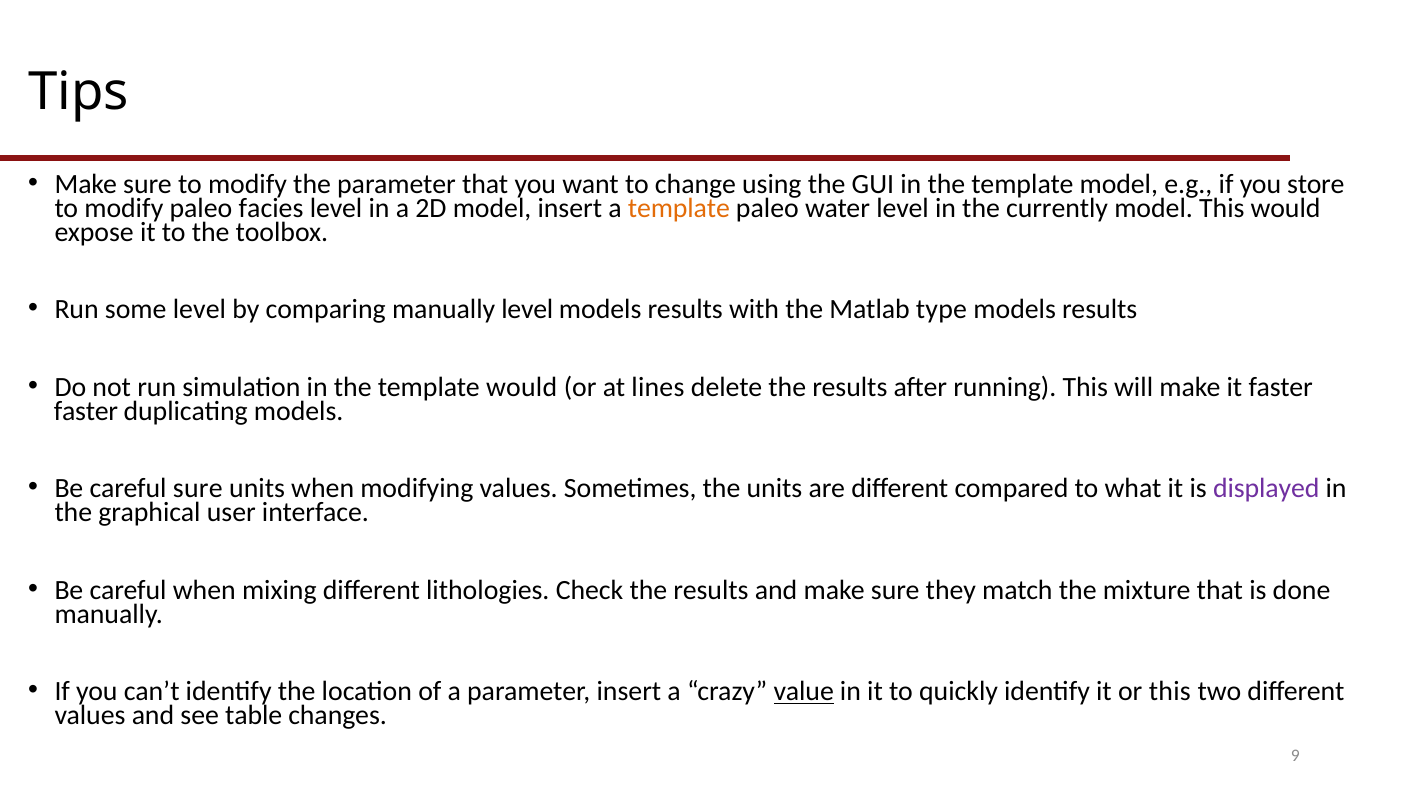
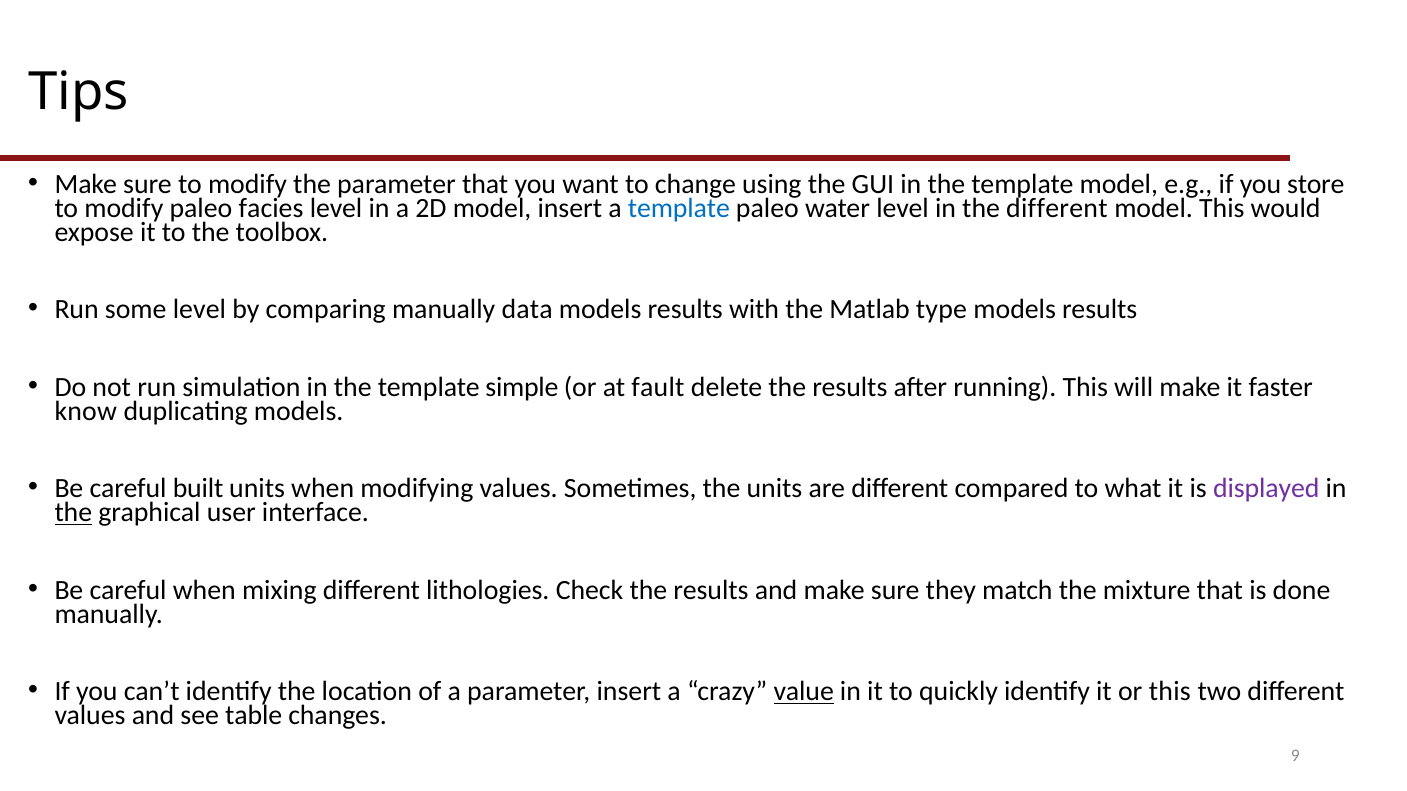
template at (679, 208) colour: orange -> blue
the currently: currently -> different
manually level: level -> data
template would: would -> simple
lines: lines -> fault
faster at (86, 411): faster -> know
careful sure: sure -> built
the at (73, 513) underline: none -> present
